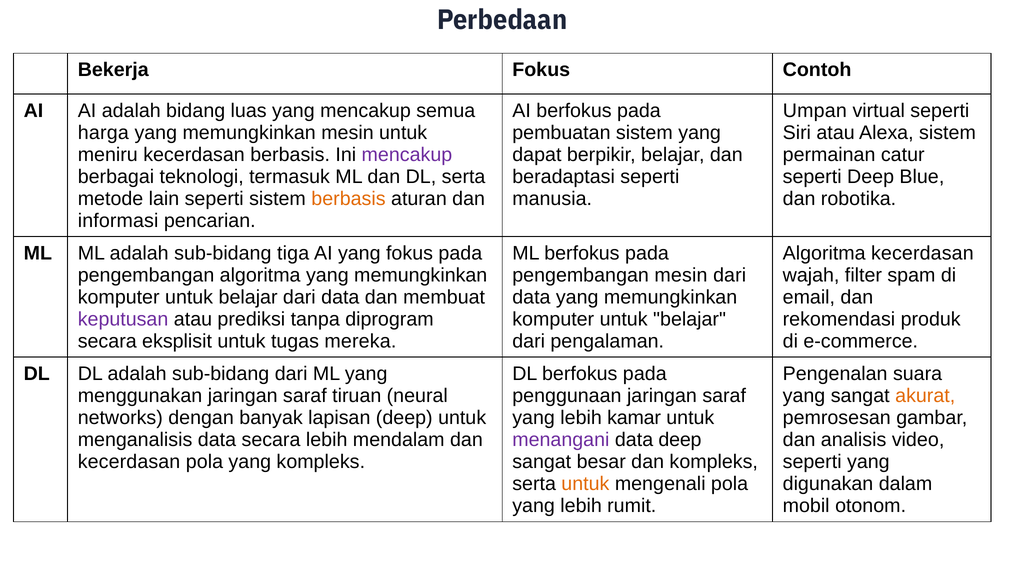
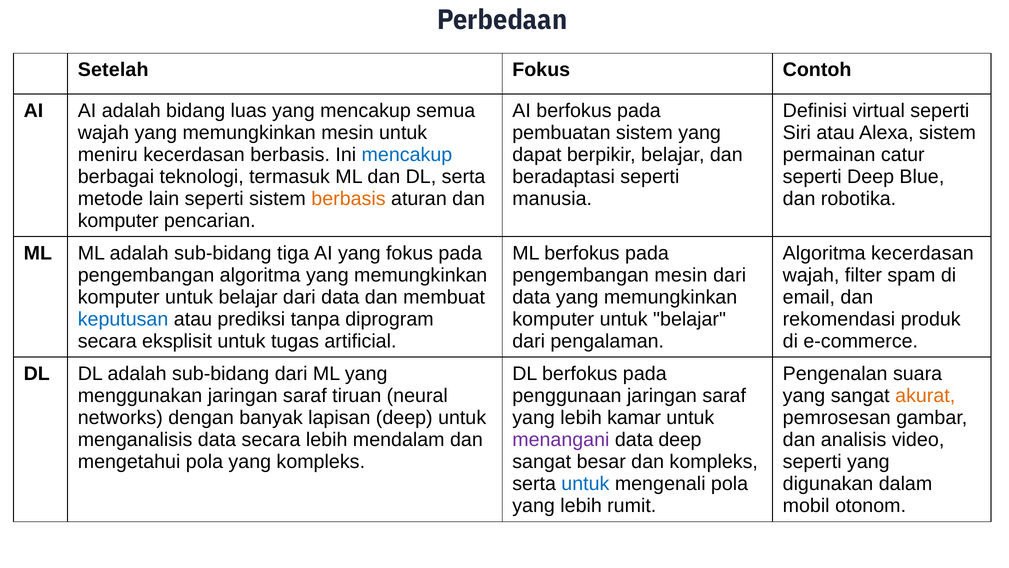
Bekerja: Bekerja -> Setelah
Umpan: Umpan -> Definisi
harga at (103, 133): harga -> wajah
mencakup at (407, 155) colour: purple -> blue
informasi at (118, 221): informasi -> komputer
keputusan colour: purple -> blue
mereka: mereka -> artificial
kecerdasan at (129, 461): kecerdasan -> mengetahui
untuk at (585, 484) colour: orange -> blue
